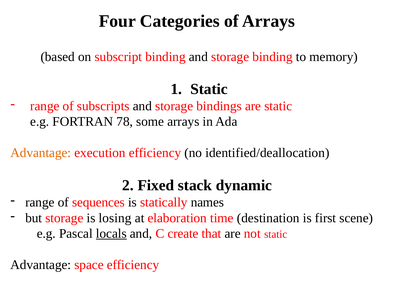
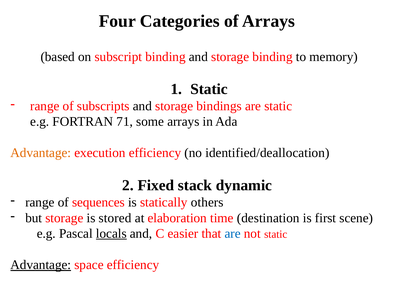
78: 78 -> 71
names: names -> others
losing: losing -> stored
create: create -> easier
are at (233, 234) colour: black -> blue
Advantage at (41, 265) underline: none -> present
